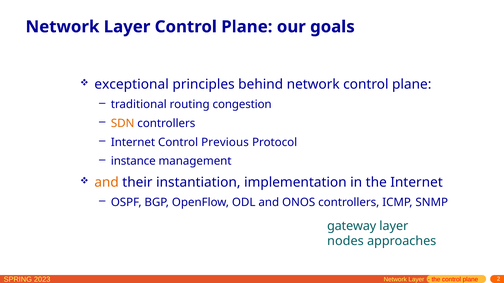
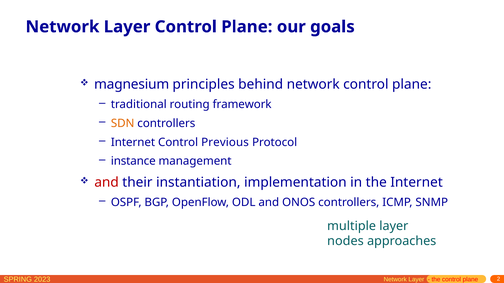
exceptional: exceptional -> magnesium
congestion: congestion -> framework
and at (107, 183) colour: orange -> red
gateway: gateway -> multiple
